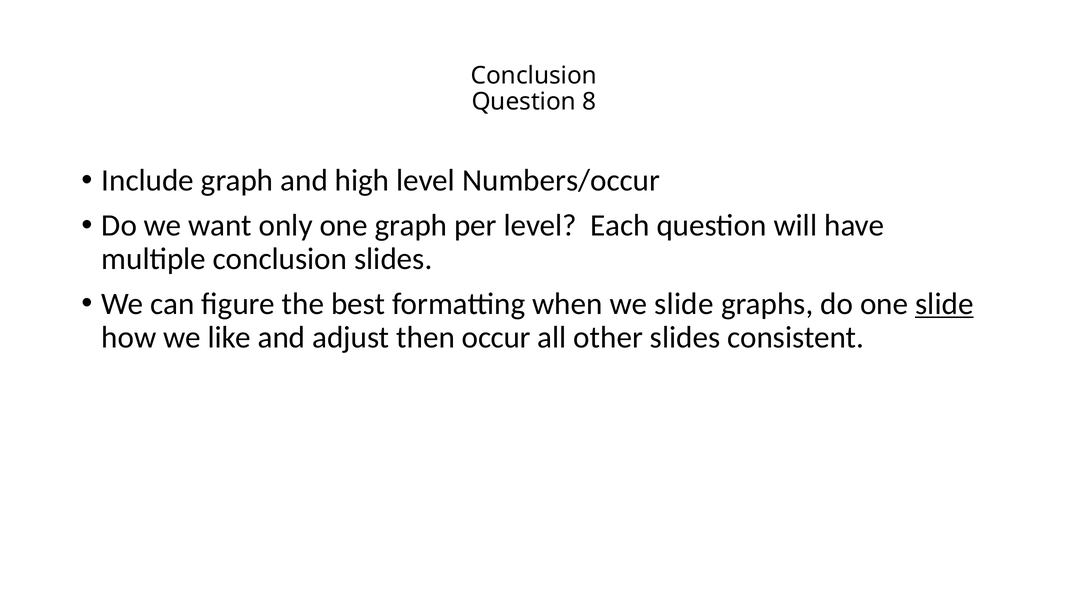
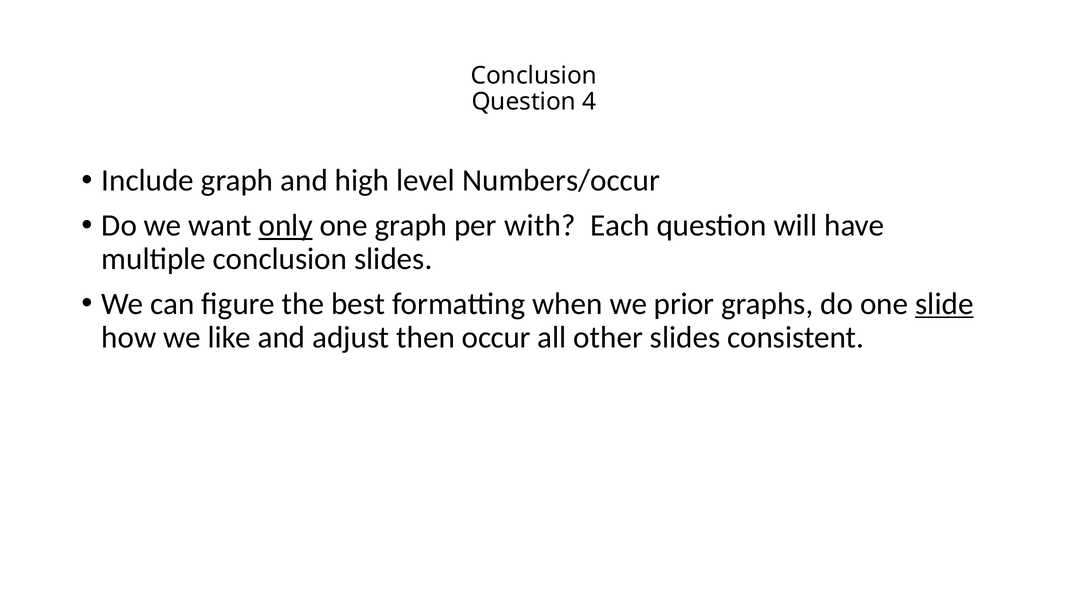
8: 8 -> 4
only underline: none -> present
per level: level -> with
we slide: slide -> prior
